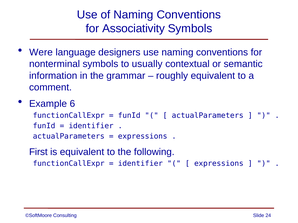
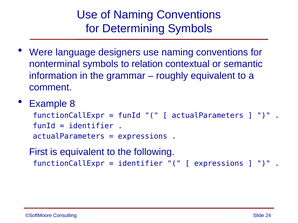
Associativity: Associativity -> Determining
usually: usually -> relation
6: 6 -> 8
